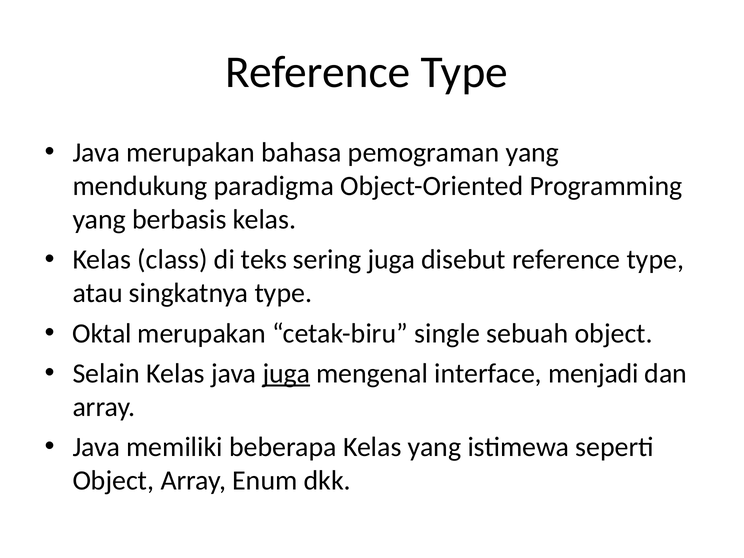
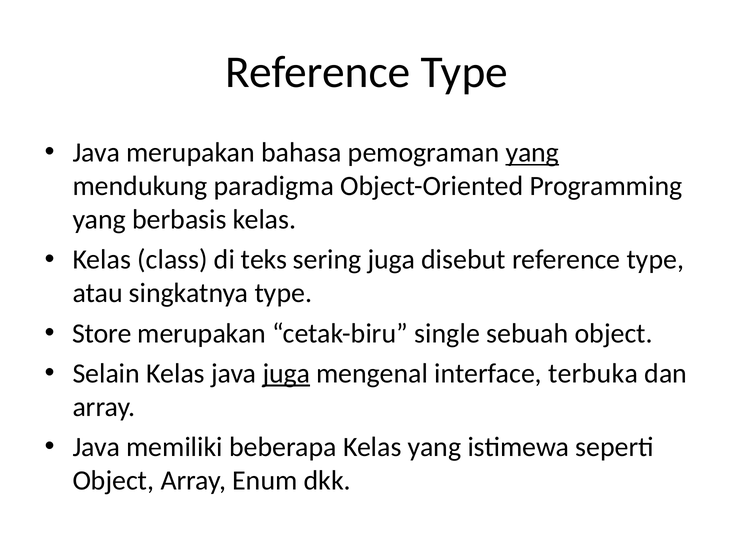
yang at (532, 153) underline: none -> present
Oktal: Oktal -> Store
menjadi: menjadi -> terbuka
